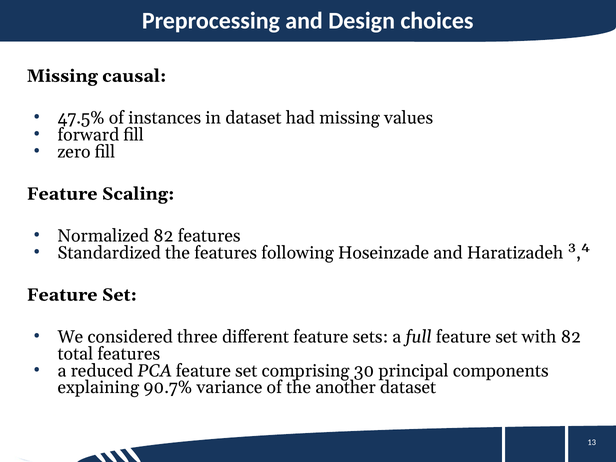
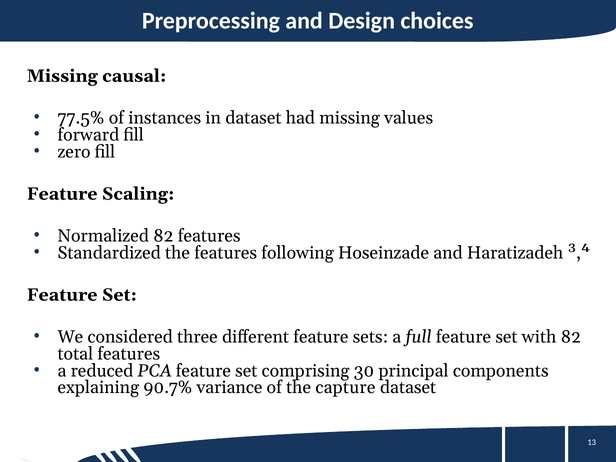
47.5%: 47.5% -> 77.5%
another: another -> capture
